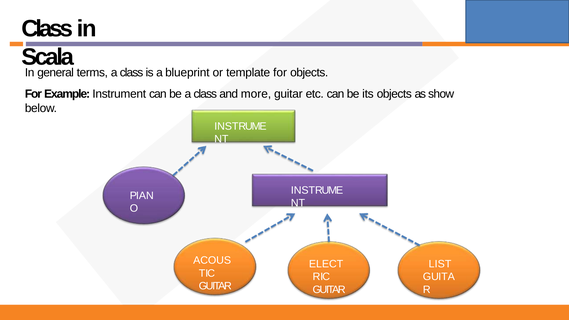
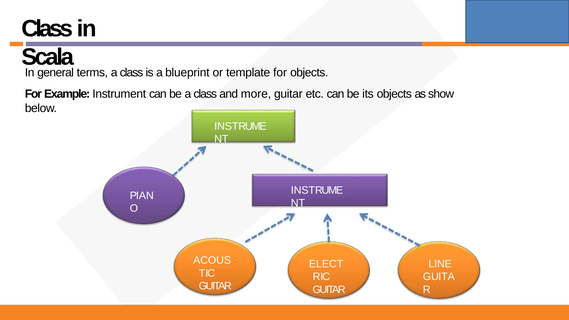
LIST: LIST -> LINE
